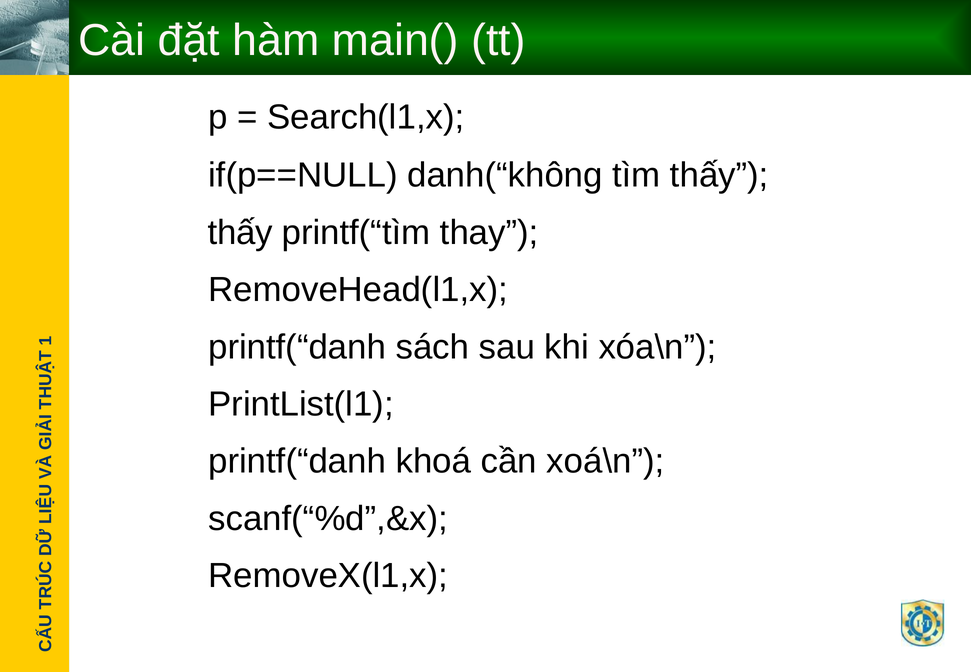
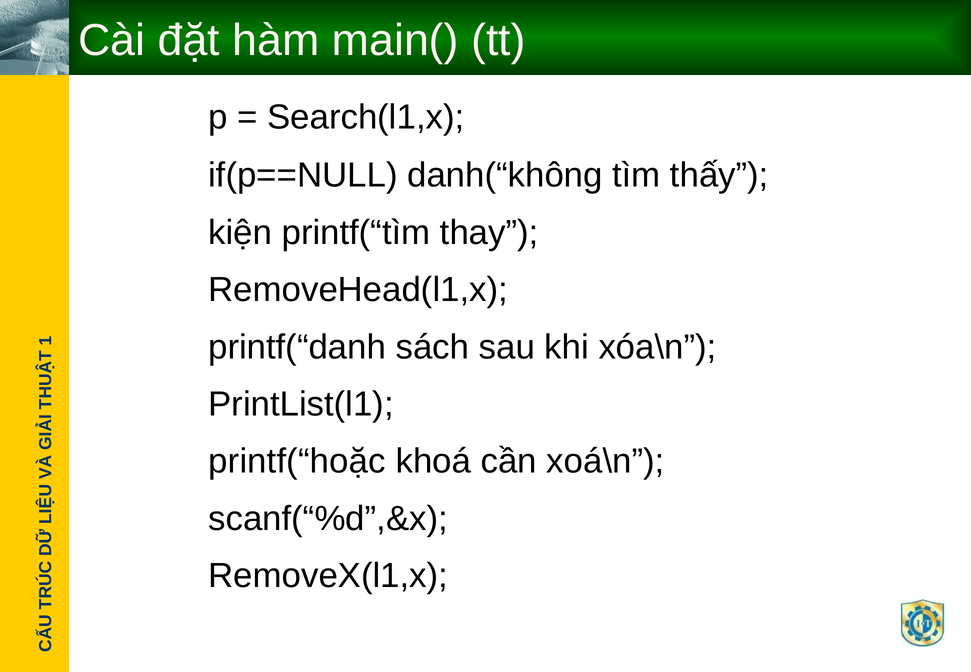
thấy at (240, 233): thấy -> kiện
printf(“danh at (297, 462): printf(“danh -> printf(“hoặc
